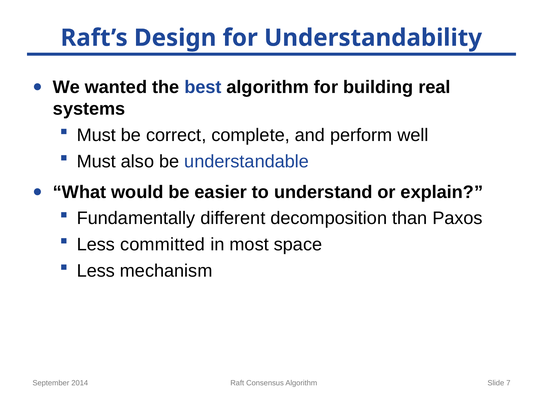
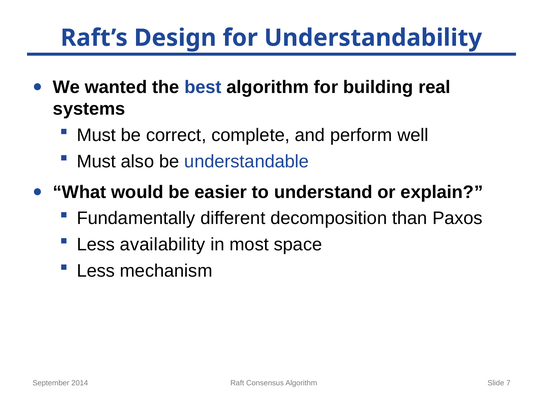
committed: committed -> availability
